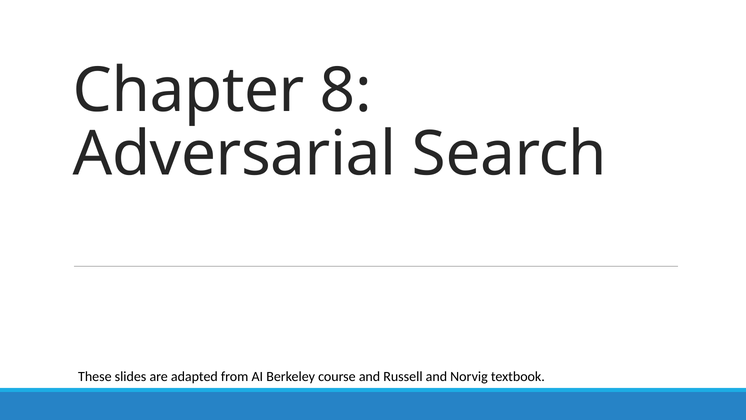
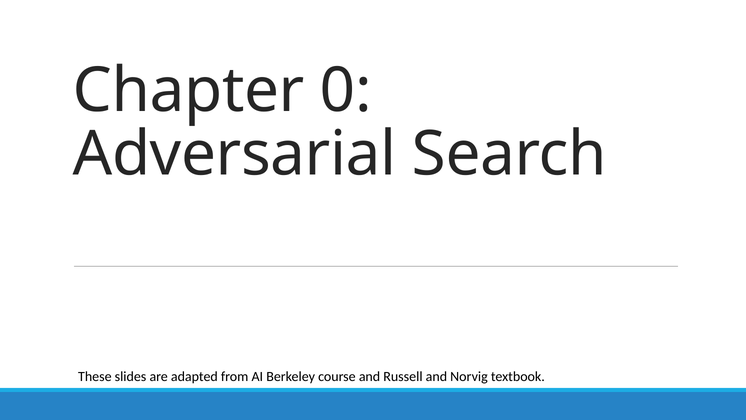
8: 8 -> 0
